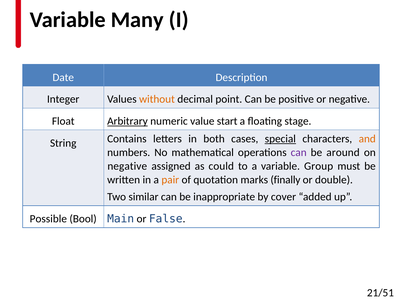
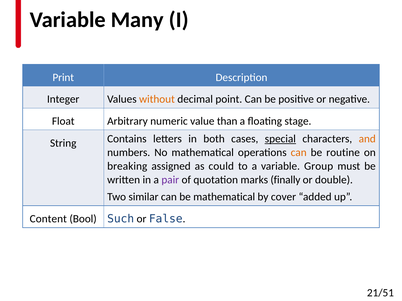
Date: Date -> Print
Arbitrary underline: present -> none
start: start -> than
can at (299, 153) colour: purple -> orange
around: around -> routine
negative at (127, 166): negative -> breaking
pair colour: orange -> purple
be inappropriate: inappropriate -> mathematical
Possible: Possible -> Content
Main: Main -> Such
